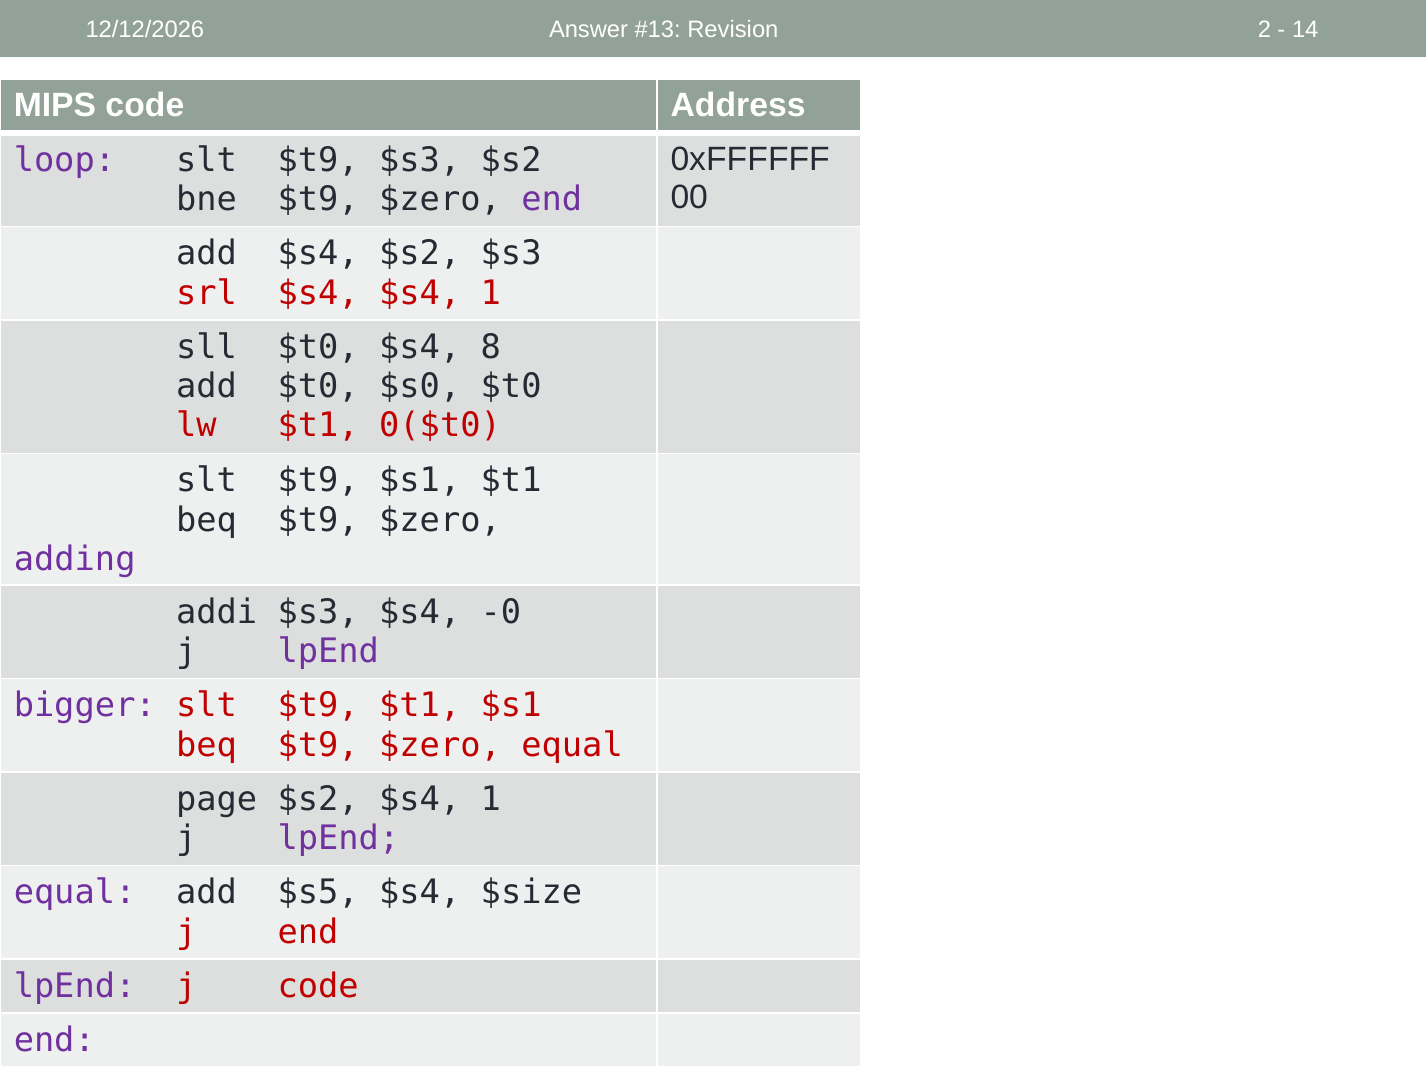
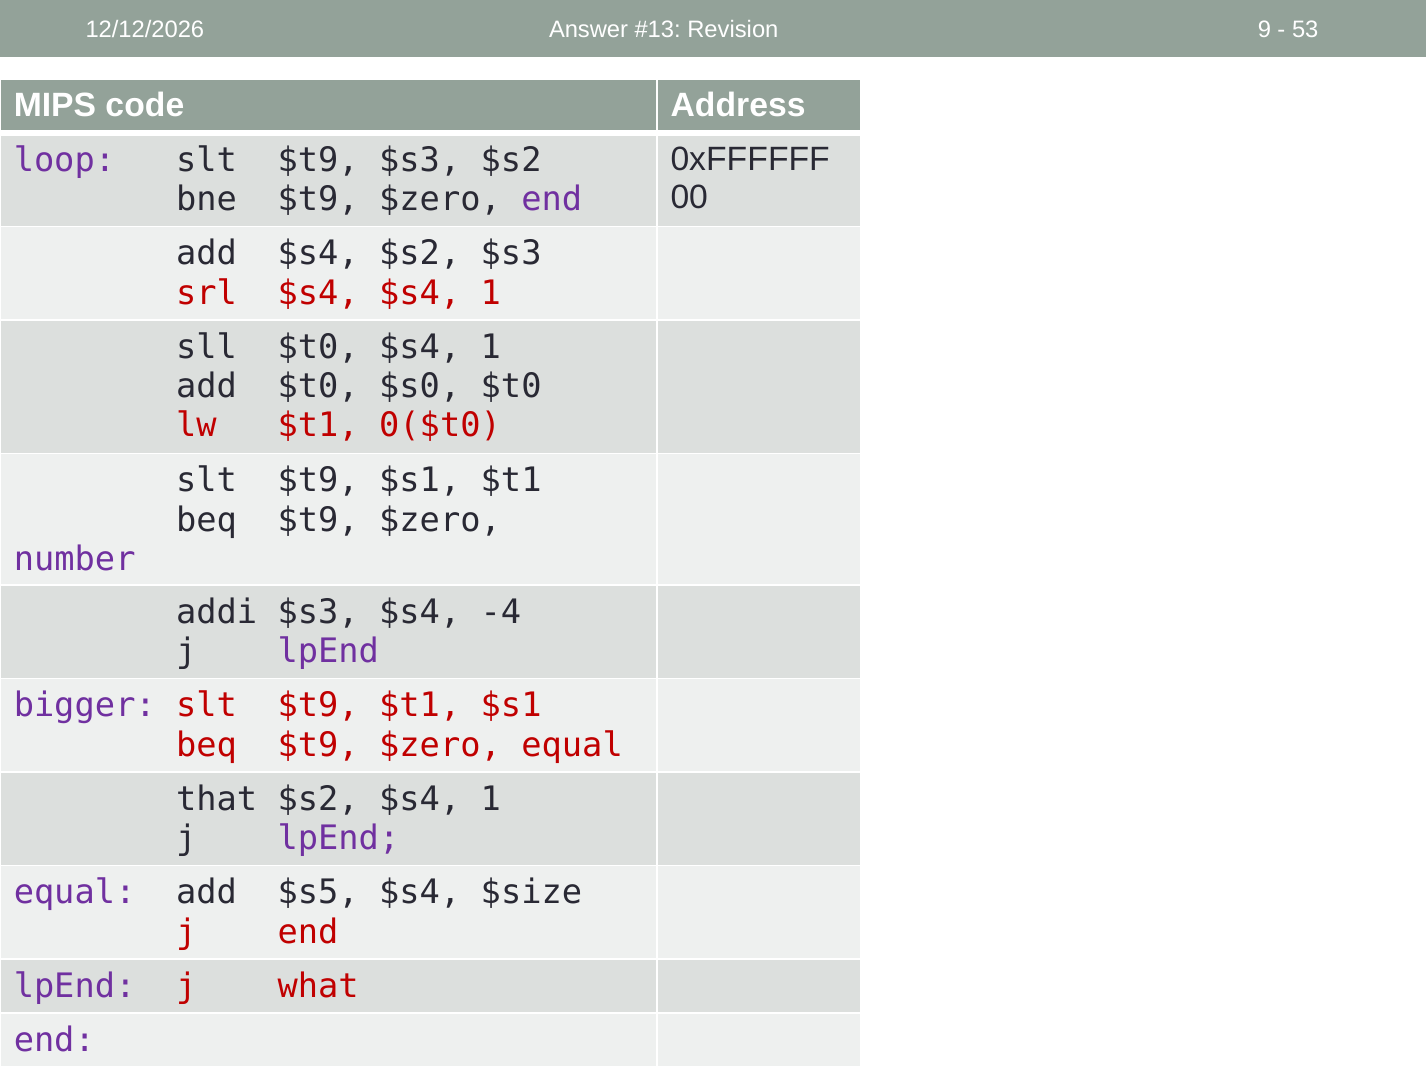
2: 2 -> 9
14: 14 -> 53
$t0 $s4 8: 8 -> 1
adding: adding -> number
-0: -0 -> -4
page: page -> that
j code: code -> what
